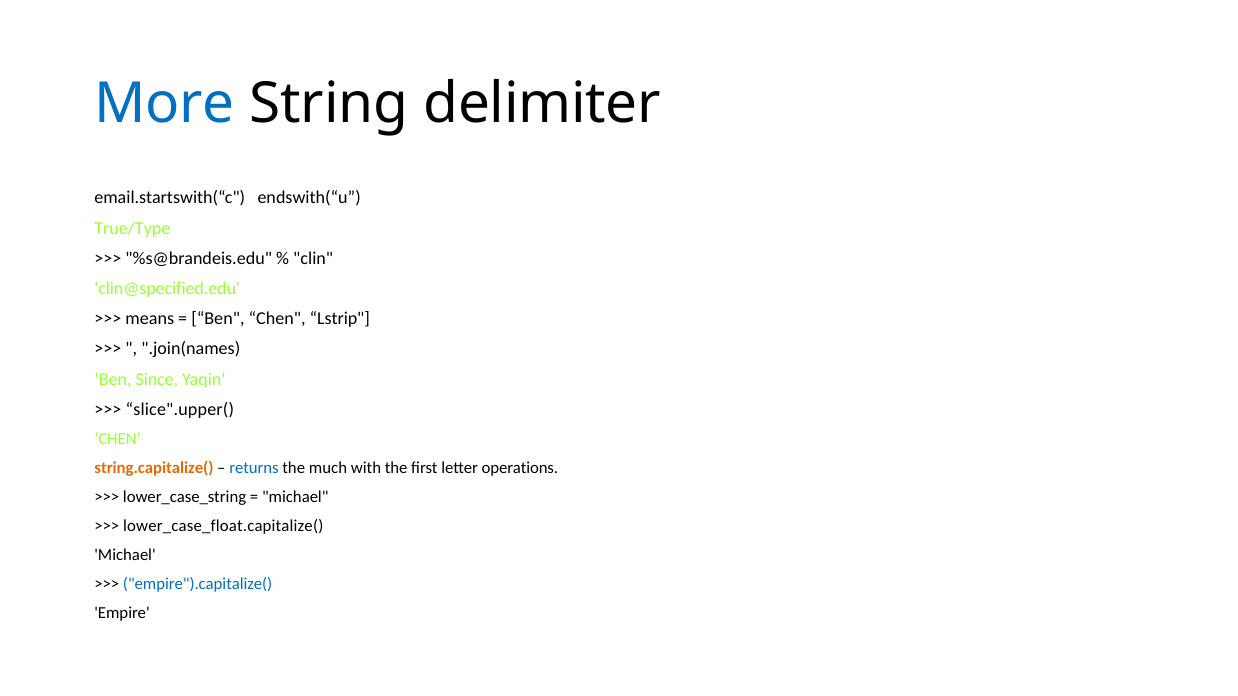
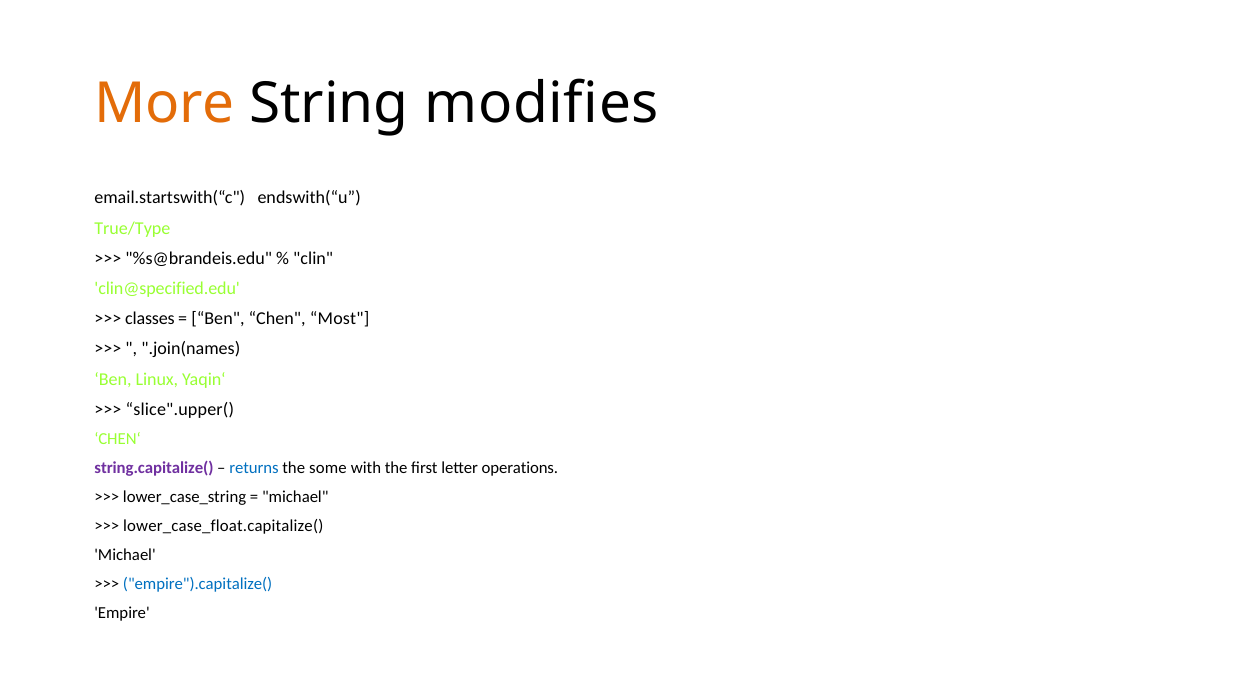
More colour: blue -> orange
delimiter: delimiter -> modifies
means: means -> classes
Lstrip: Lstrip -> Most
Since: Since -> Linux
string.capitalize( colour: orange -> purple
much: much -> some
